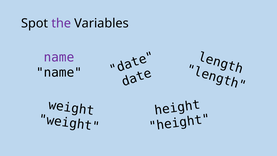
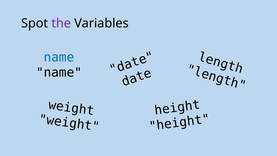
name at (59, 57) colour: purple -> blue
